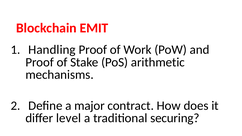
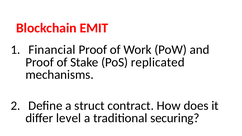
Handling: Handling -> Financial
arithmetic: arithmetic -> replicated
major: major -> struct
